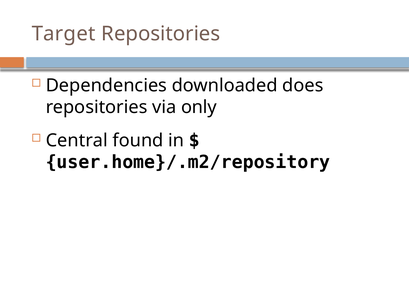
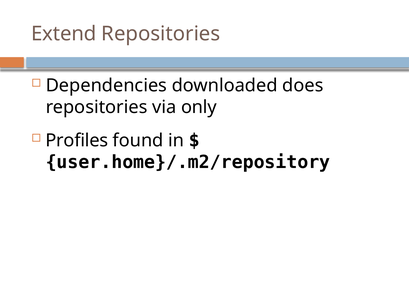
Target: Target -> Extend
Central: Central -> Profiles
